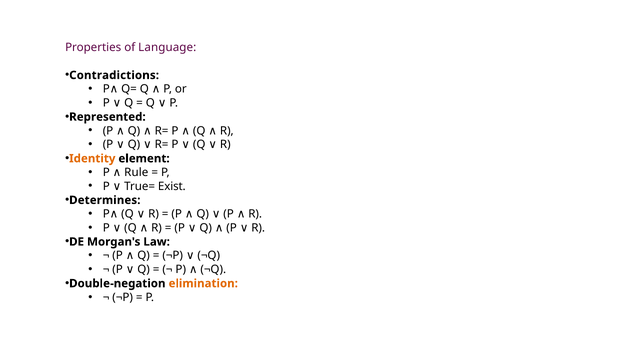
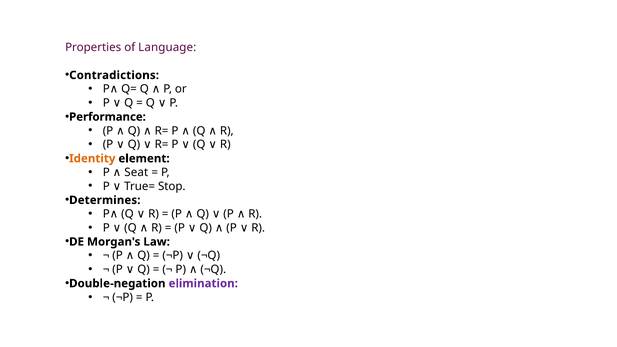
Represented: Represented -> Performance
Rule: Rule -> Seat
Exist: Exist -> Stop
elimination colour: orange -> purple
